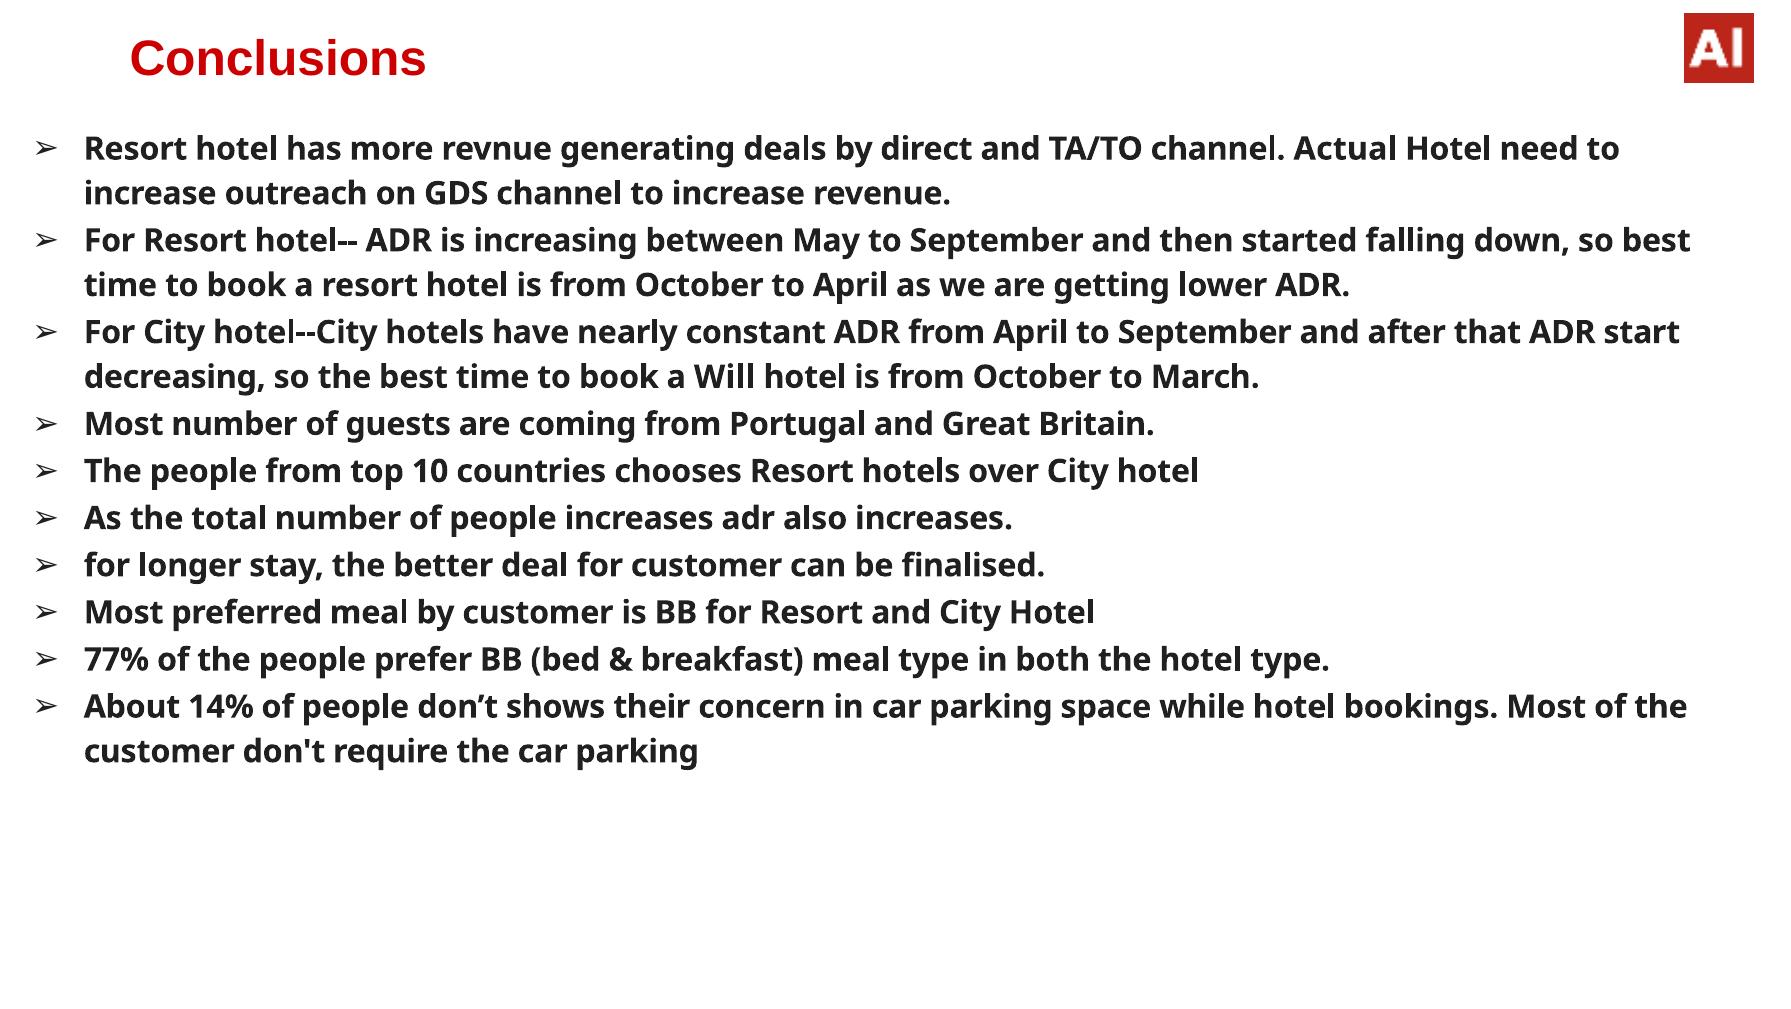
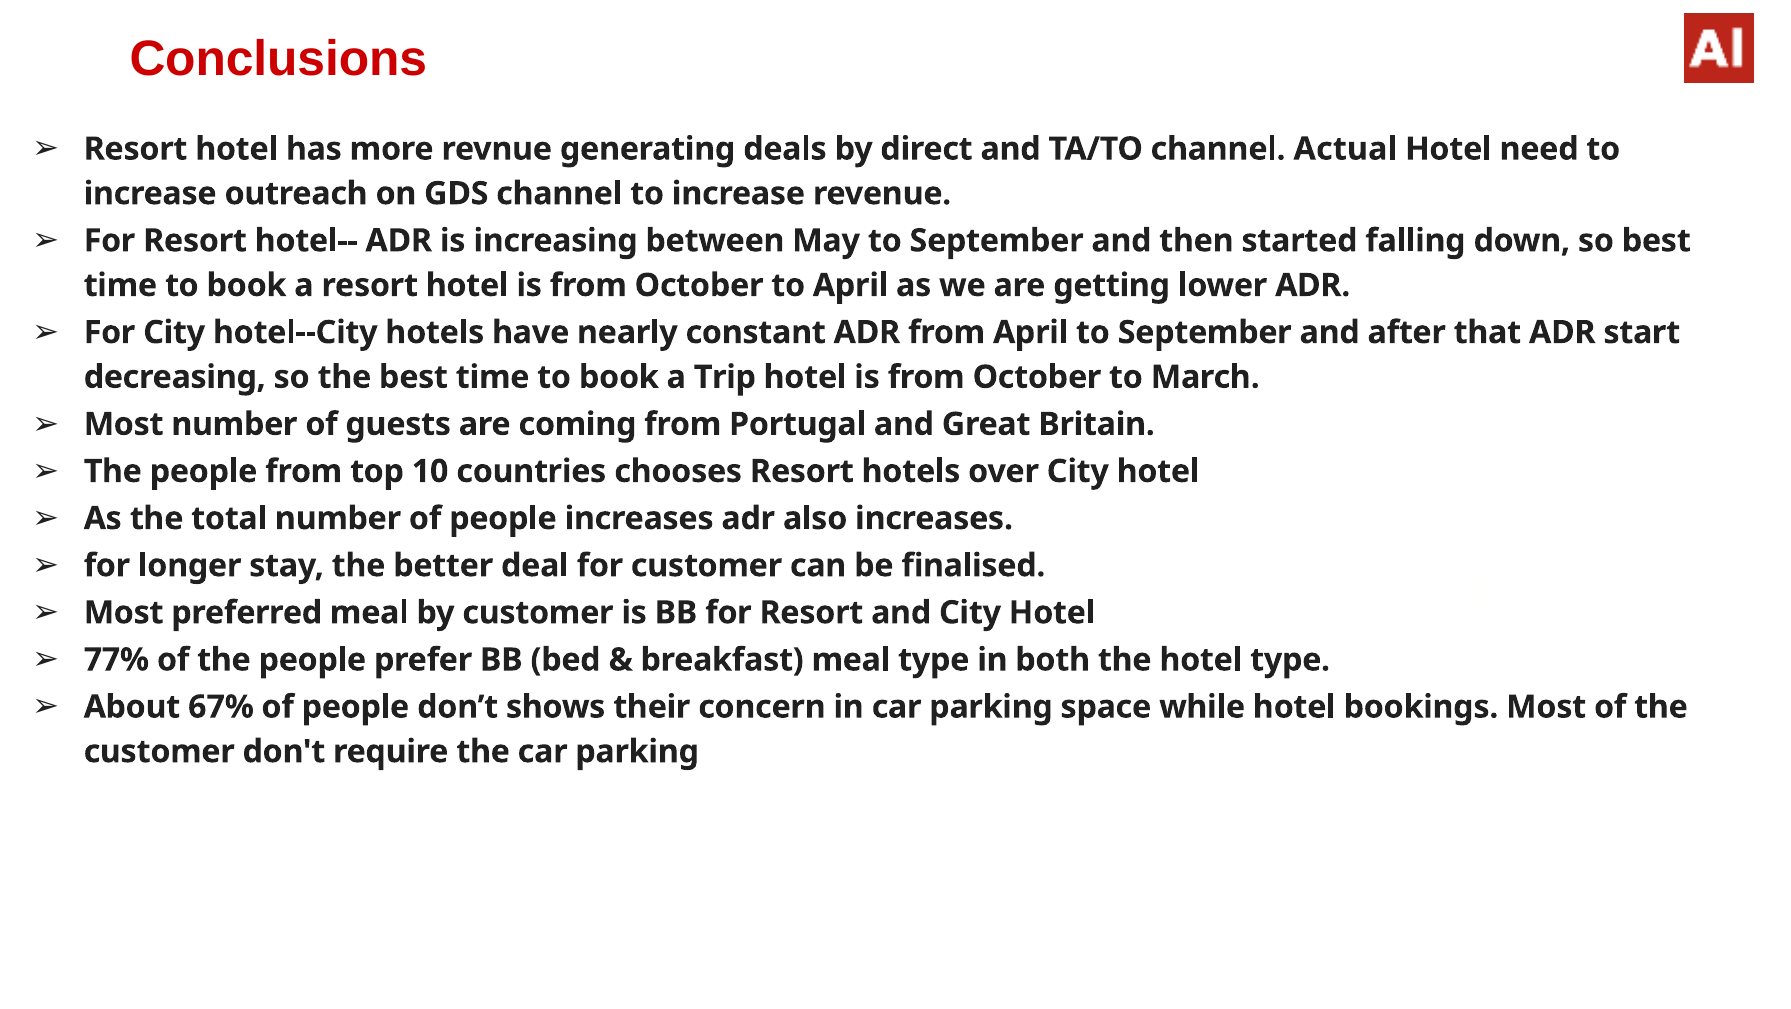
Will: Will -> Trip
14%: 14% -> 67%
